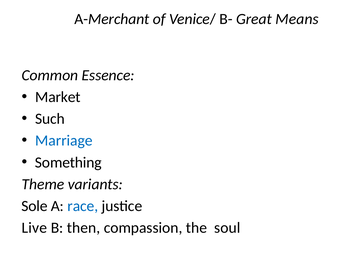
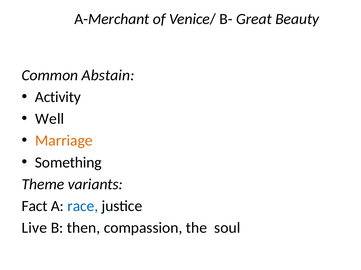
Means: Means -> Beauty
Essence: Essence -> Abstain
Market: Market -> Activity
Such: Such -> Well
Marriage colour: blue -> orange
Sole: Sole -> Fact
